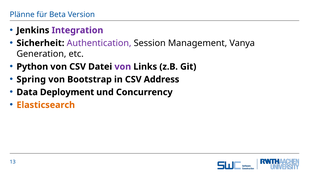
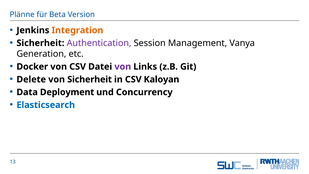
Integration colour: purple -> orange
Python: Python -> Docker
Spring: Spring -> Delete
von Bootstrap: Bootstrap -> Sicherheit
Address: Address -> Kaloyan
Elasticsearch colour: orange -> blue
